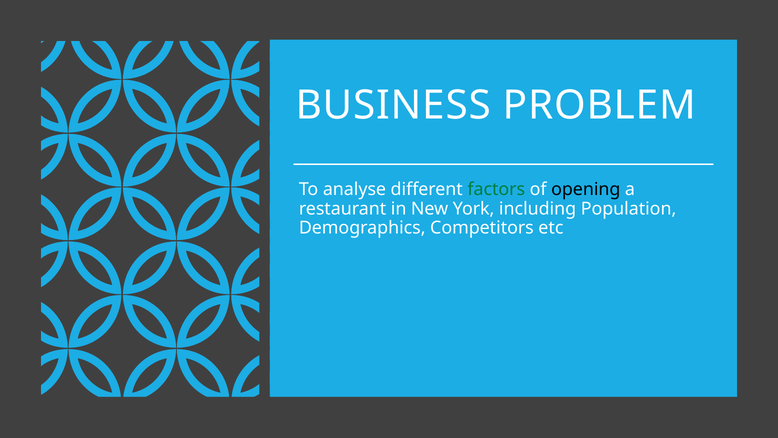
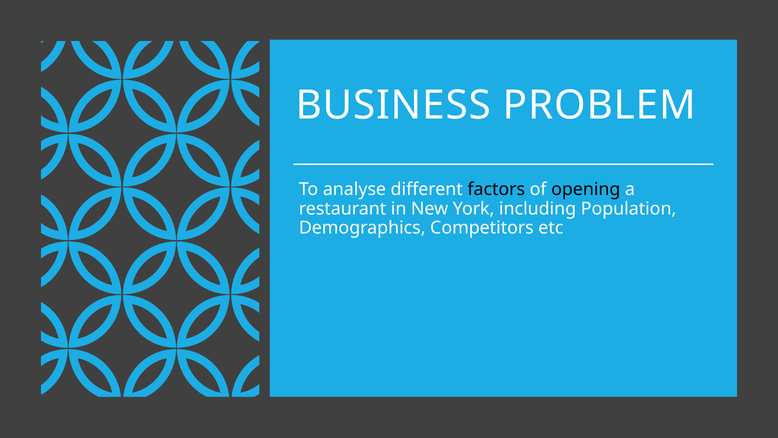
factors colour: green -> black
